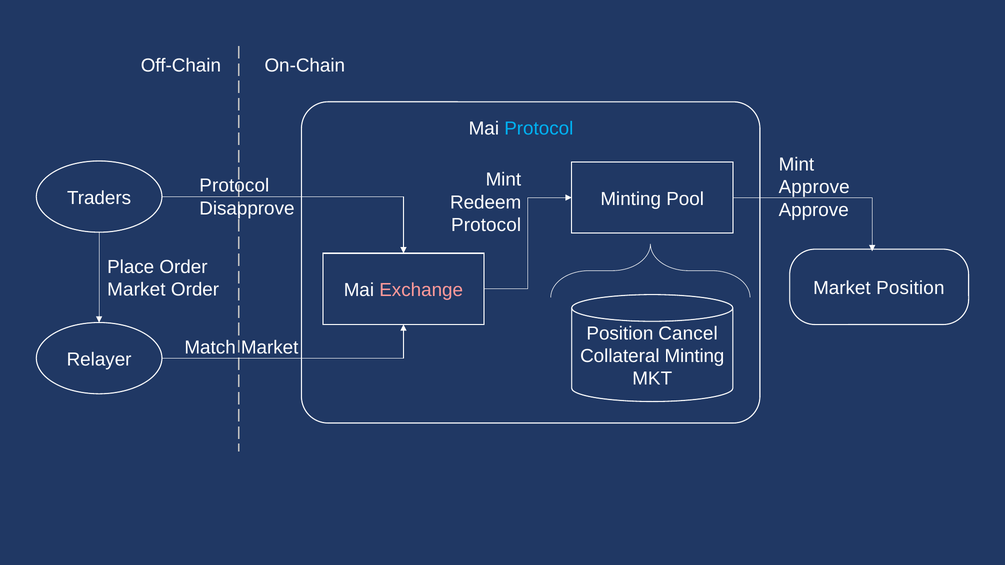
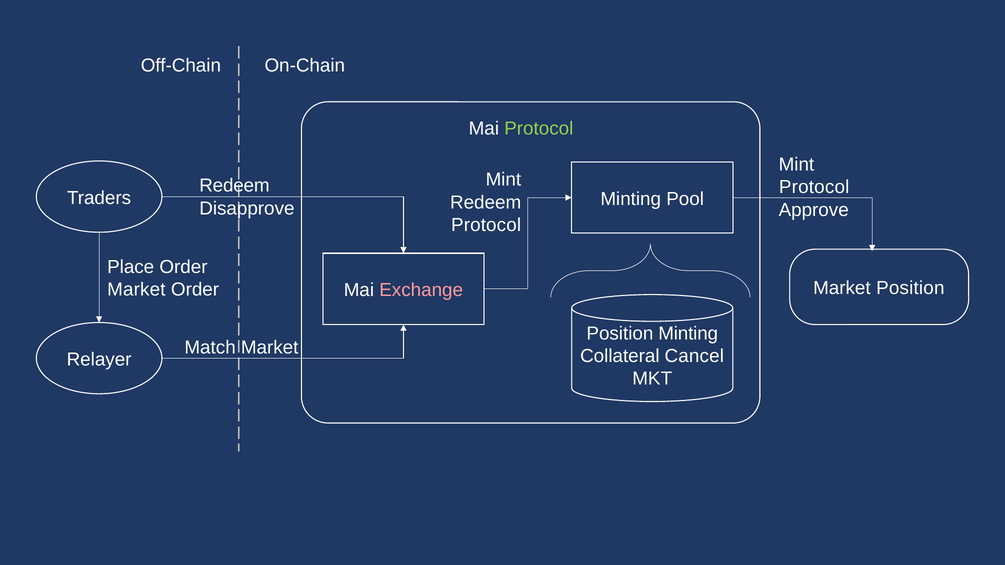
Protocol at (539, 128) colour: light blue -> light green
Protocol at (234, 186): Protocol -> Redeem
Approve at (814, 187): Approve -> Protocol
Position Cancel: Cancel -> Minting
Collateral Minting: Minting -> Cancel
